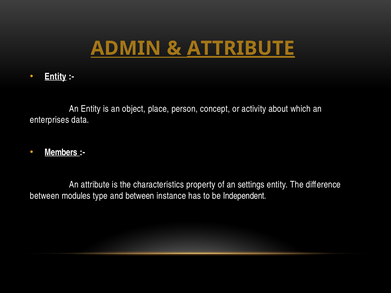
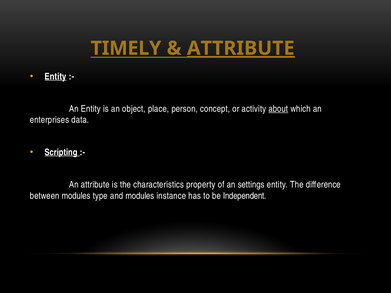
ADMIN: ADMIN -> TIMELY
about underline: none -> present
Members: Members -> Scripting
and between: between -> modules
